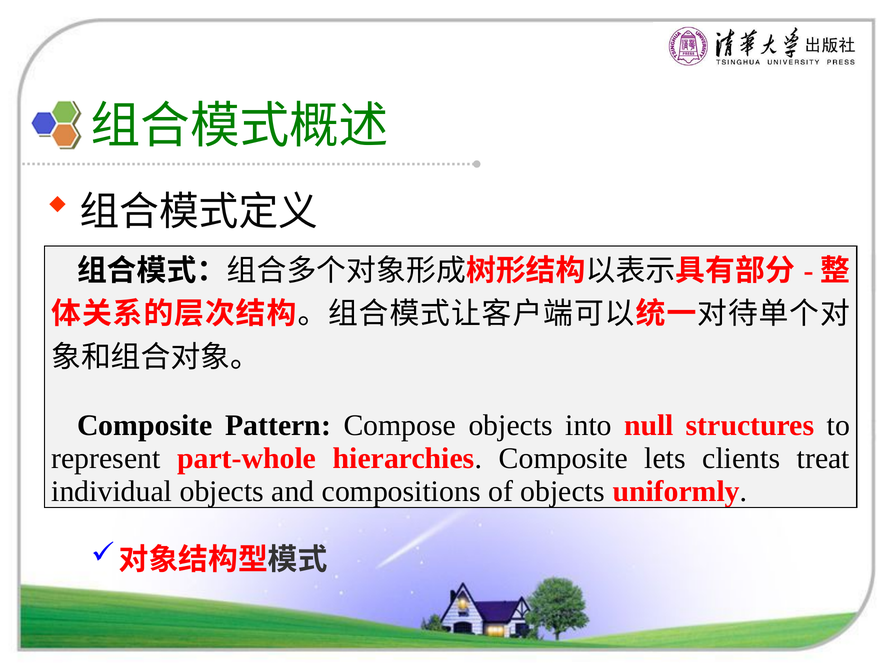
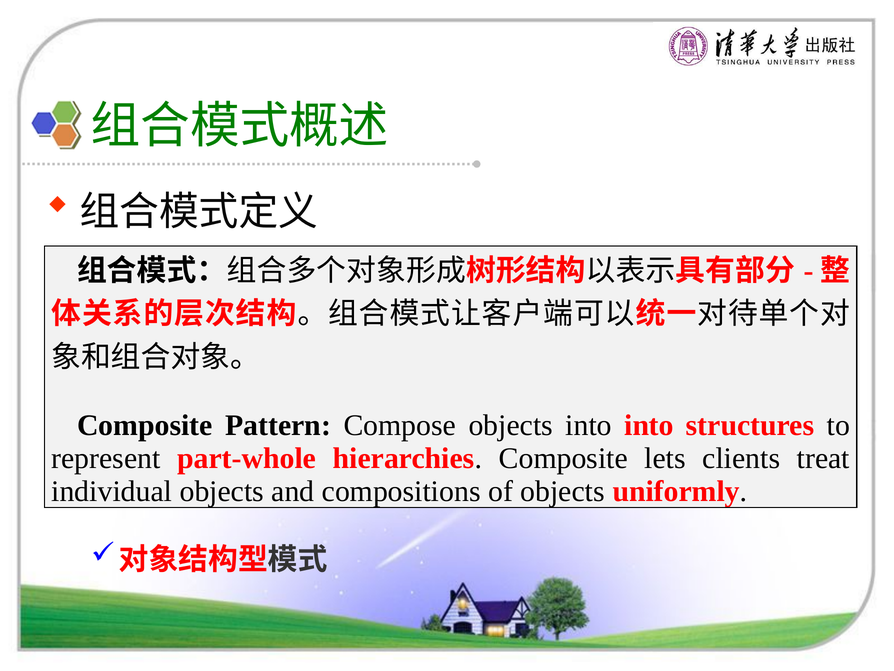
into null: null -> into
